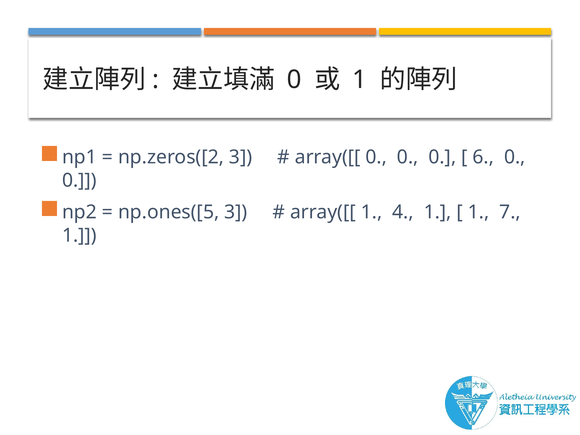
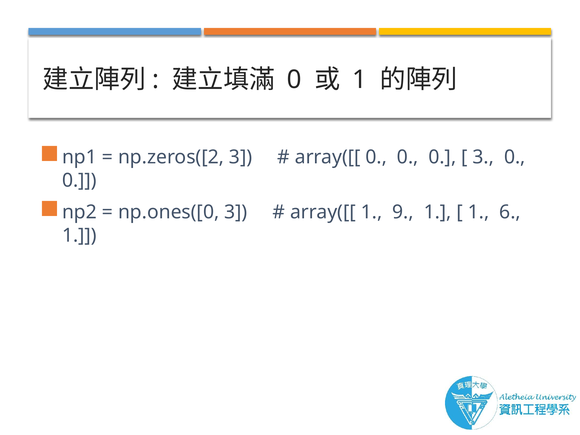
6 at (483, 157): 6 -> 3
np.ones([5: np.ones([5 -> np.ones([0
4: 4 -> 9
7: 7 -> 6
